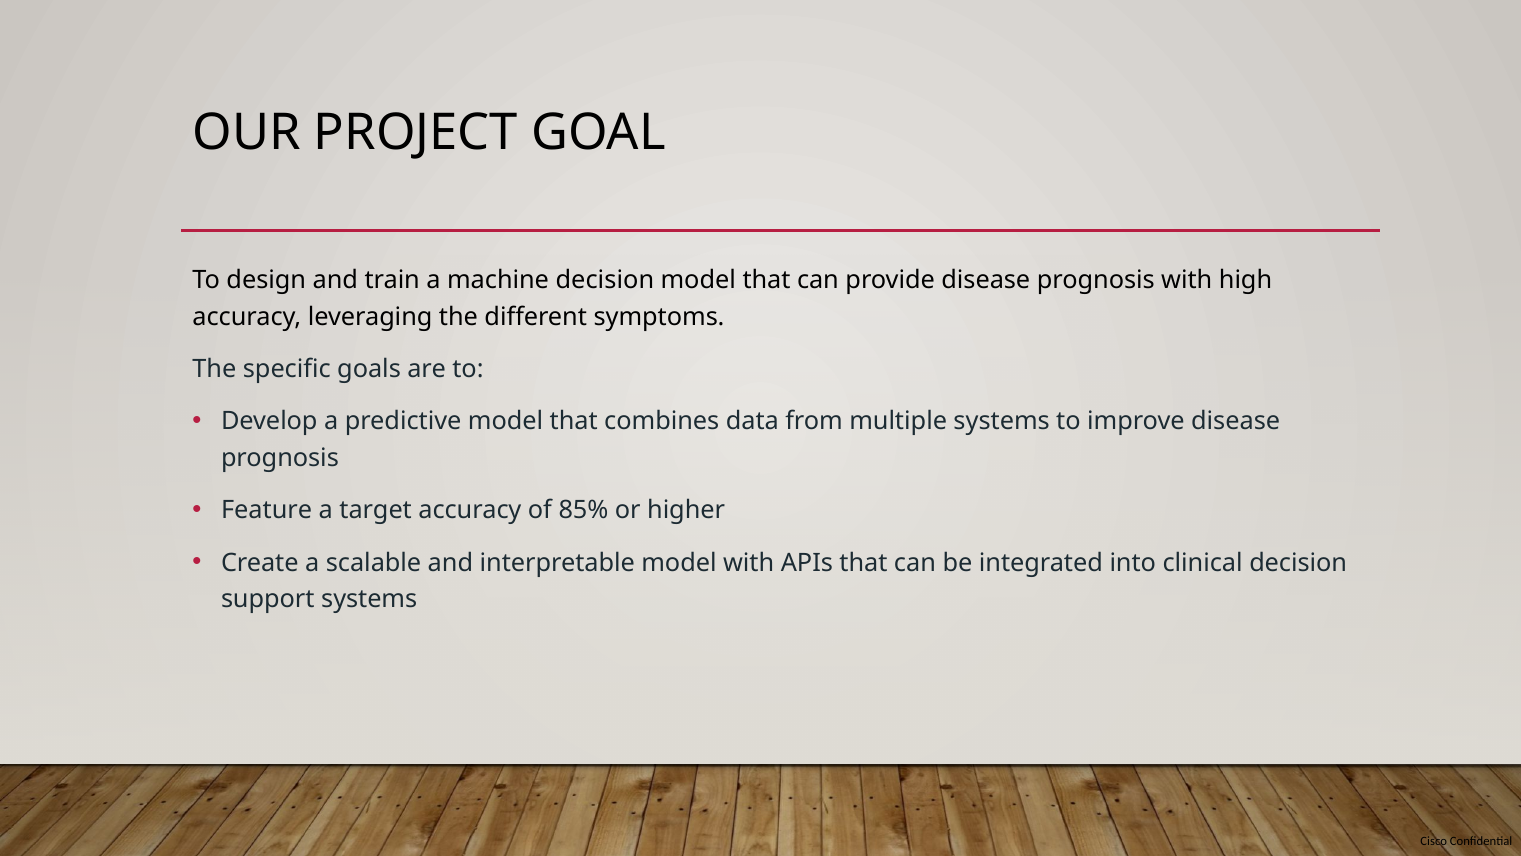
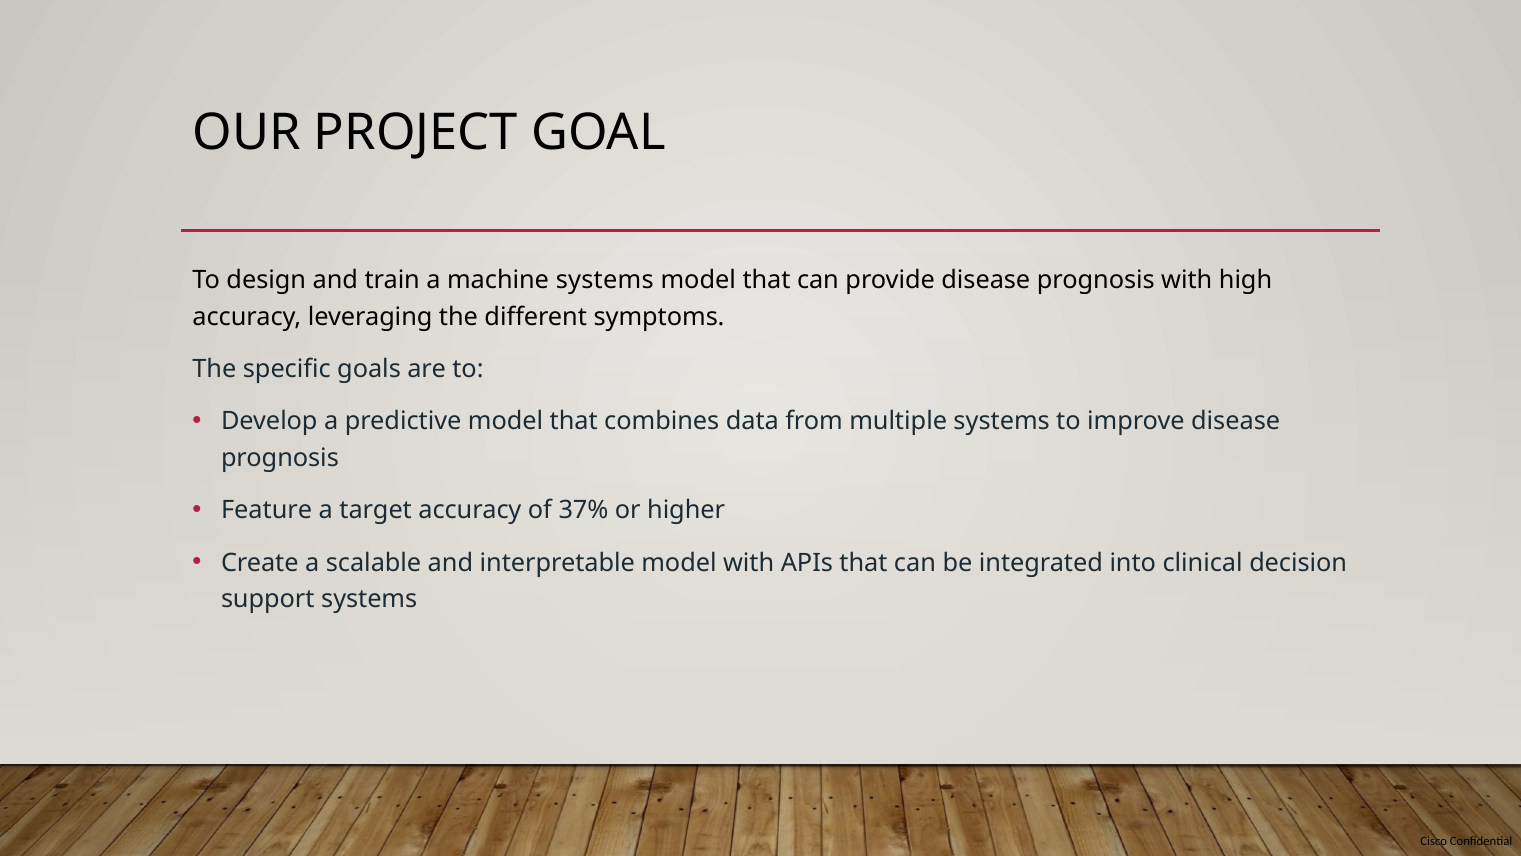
machine decision: decision -> systems
85%: 85% -> 37%
